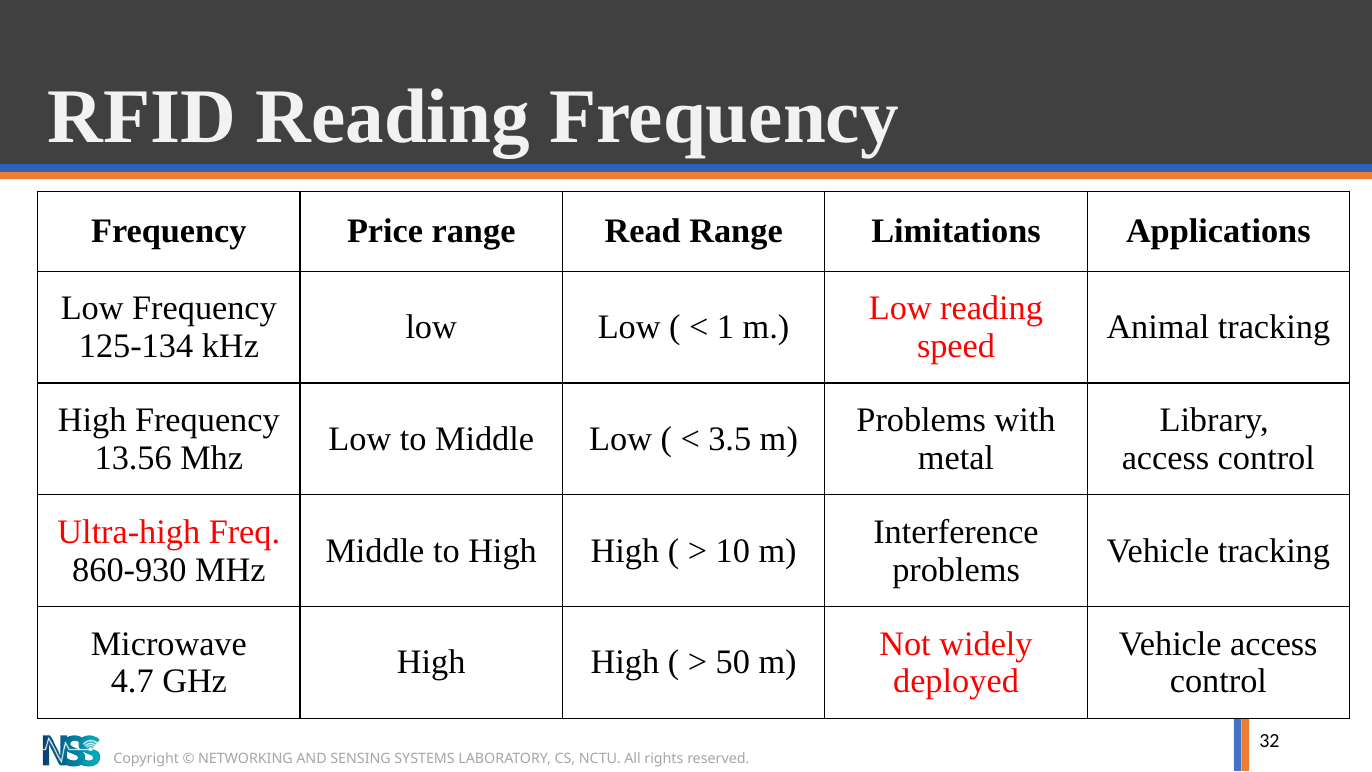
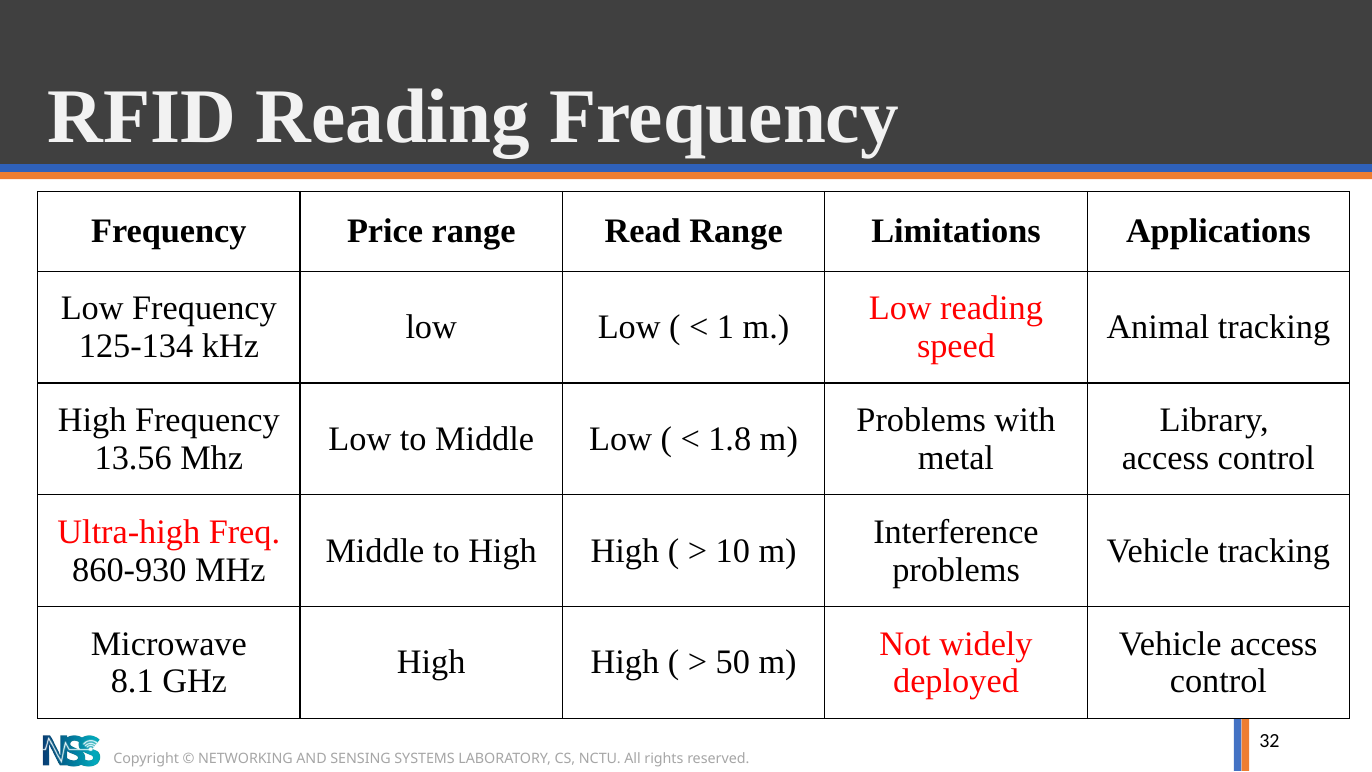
3.5: 3.5 -> 1.8
4.7: 4.7 -> 8.1
